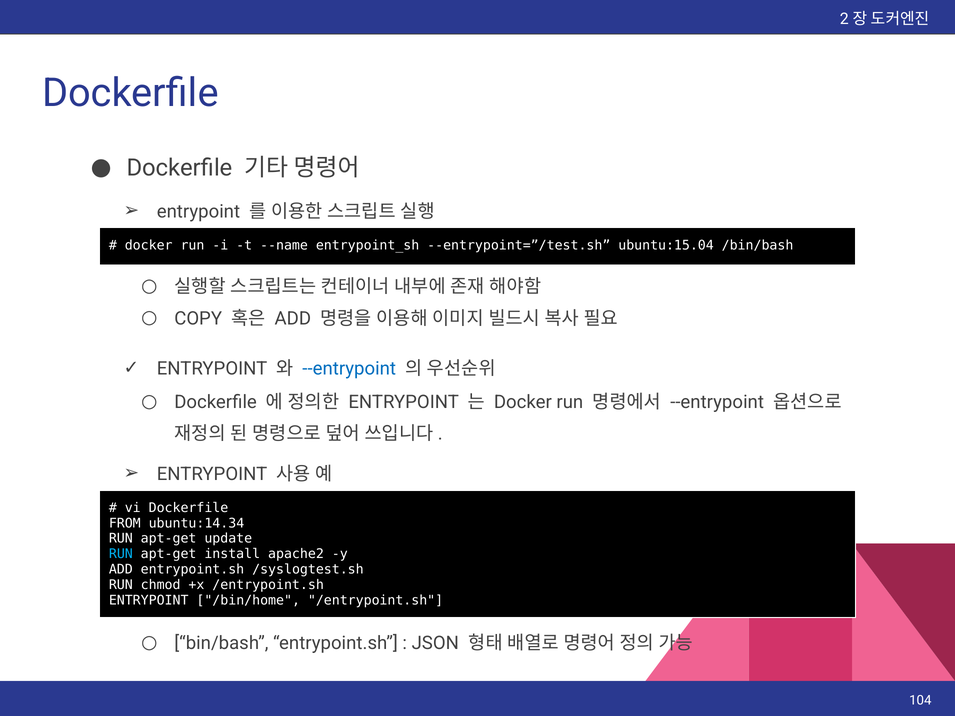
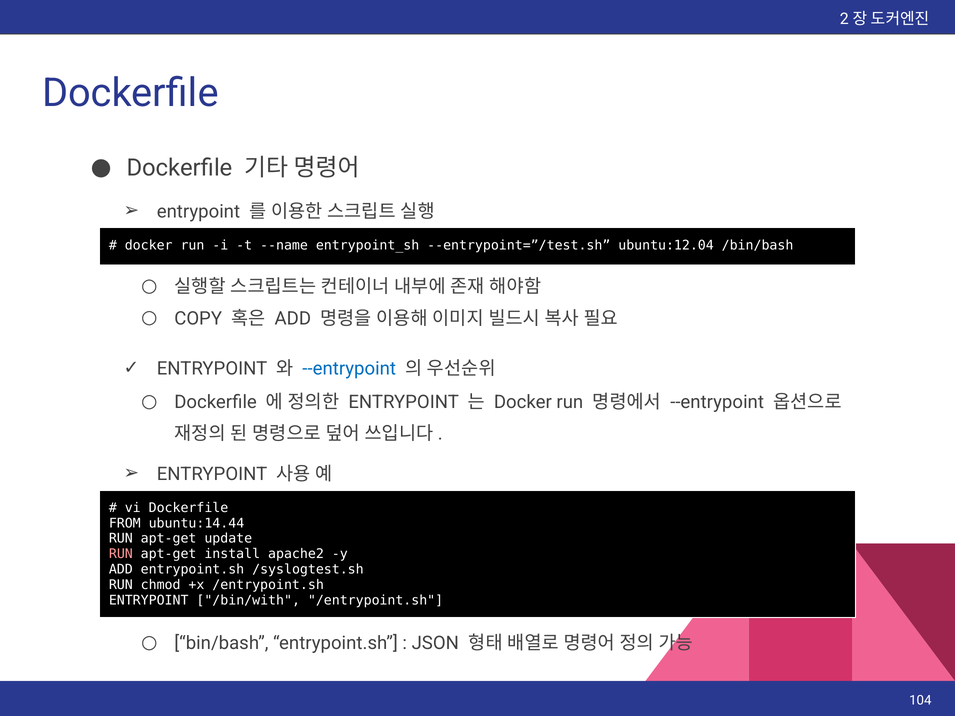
ubuntu:15.04: ubuntu:15.04 -> ubuntu:12.04
ubuntu:14.34: ubuntu:14.34 -> ubuntu:14.44
RUN at (121, 554) colour: light blue -> pink
/bin/home: /bin/home -> /bin/with
